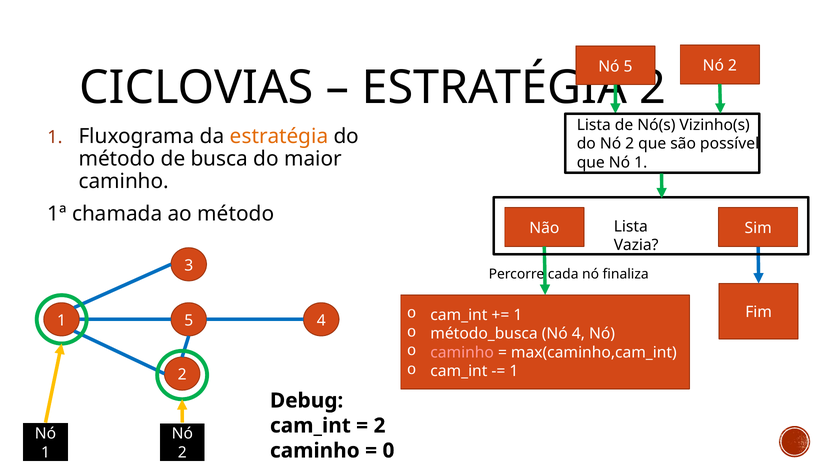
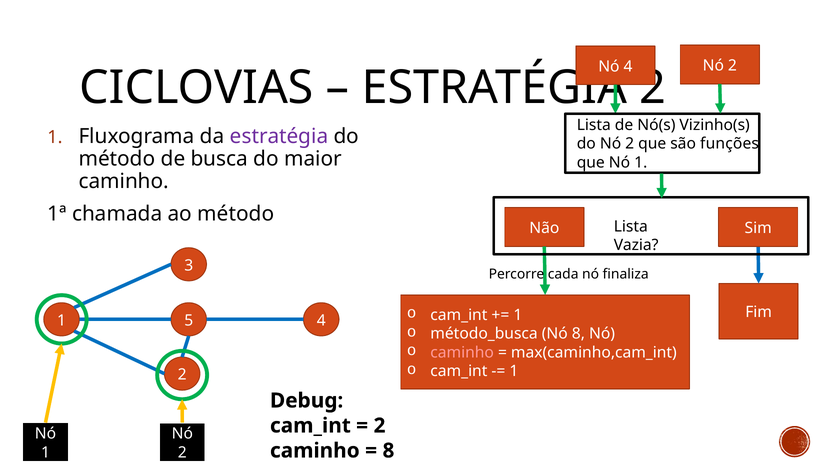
Nó 5: 5 -> 4
estratégia at (279, 136) colour: orange -> purple
possível: possível -> funções
Nó 4: 4 -> 8
0 at (388, 450): 0 -> 8
